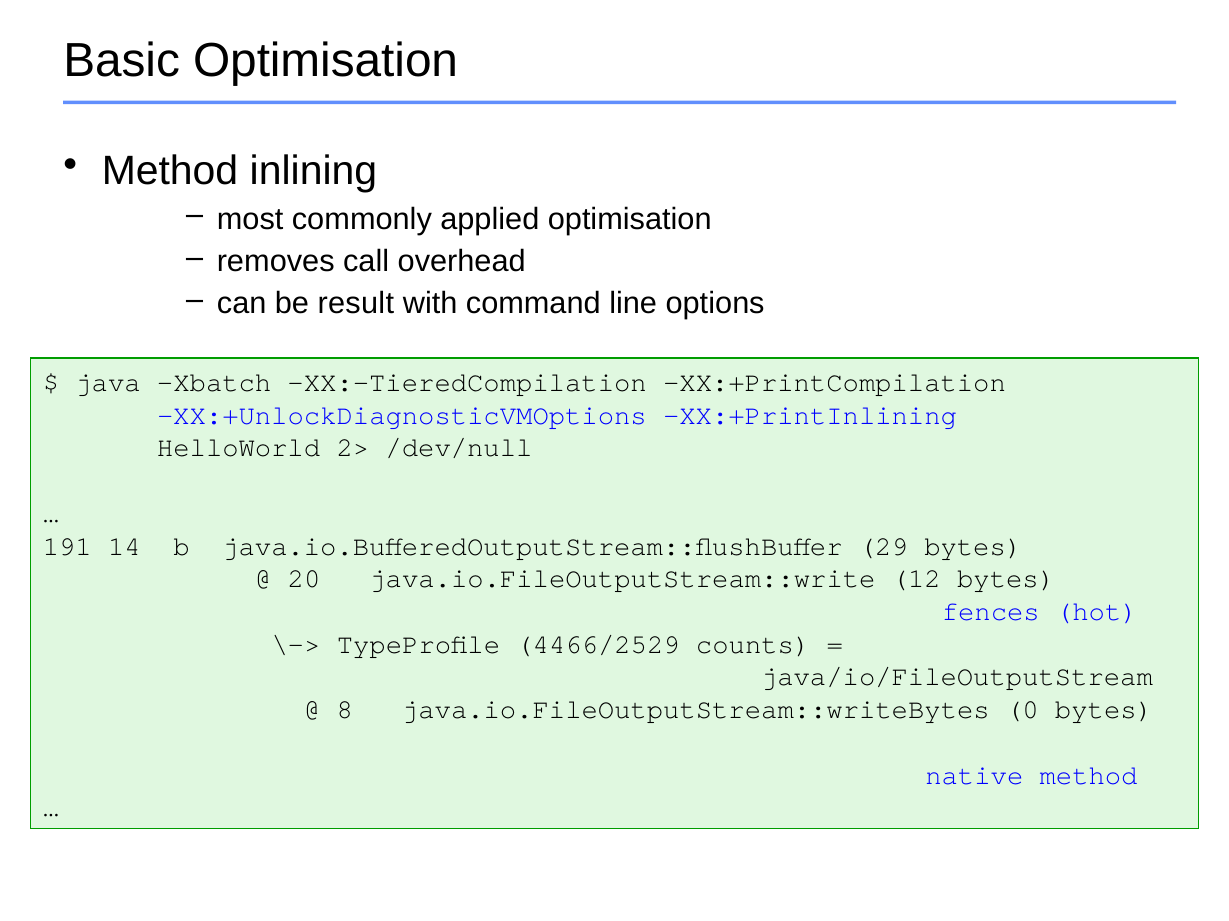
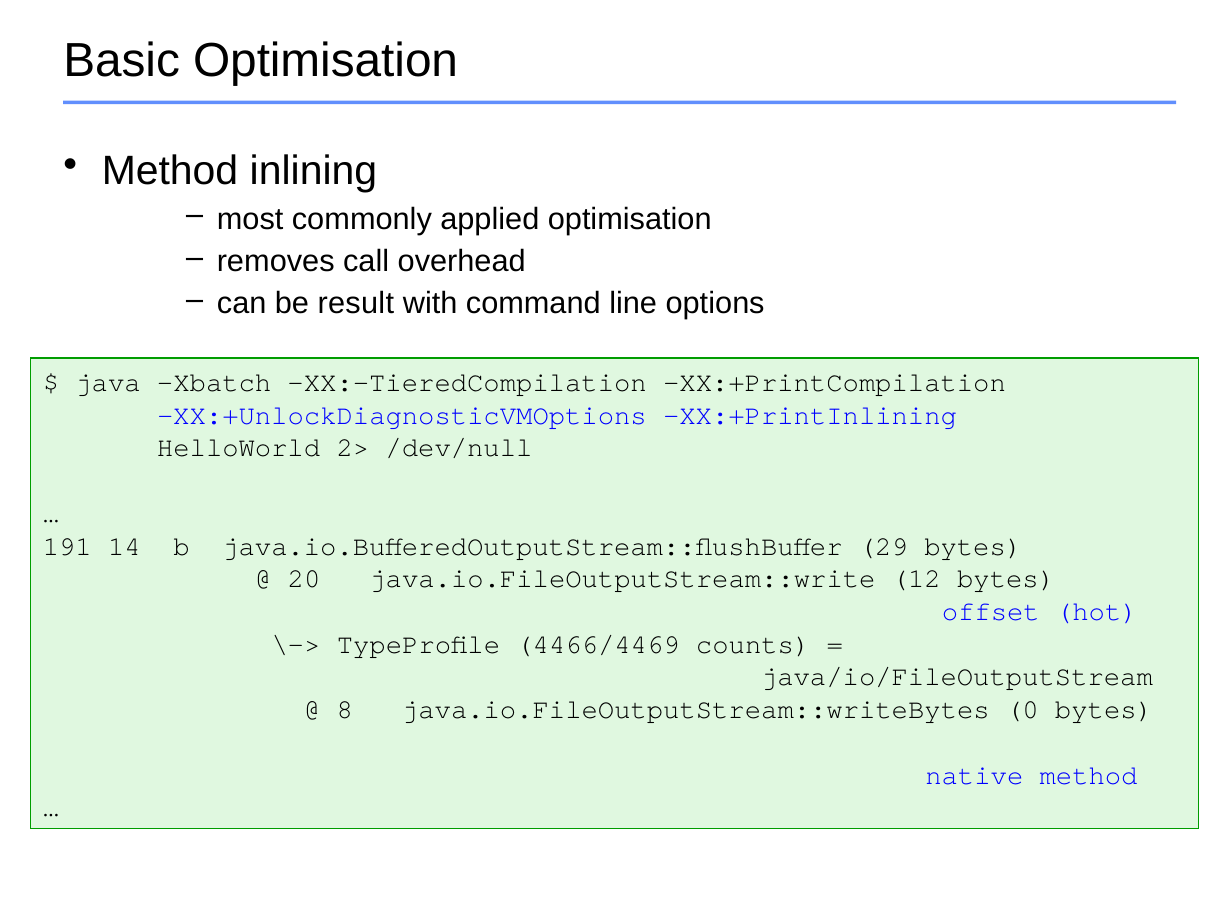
fences: fences -> offset
4466/2529: 4466/2529 -> 4466/4469
